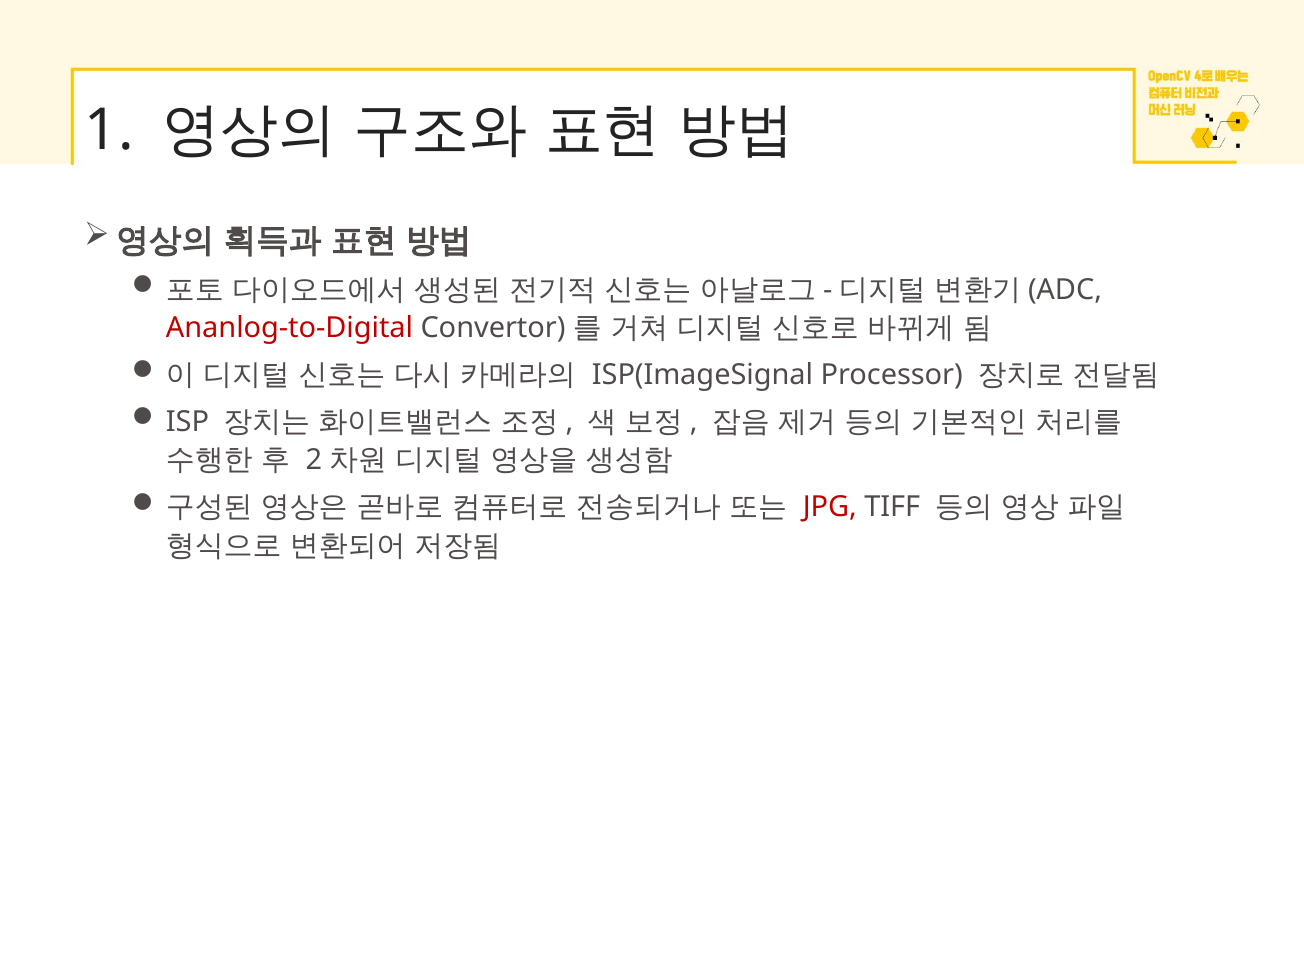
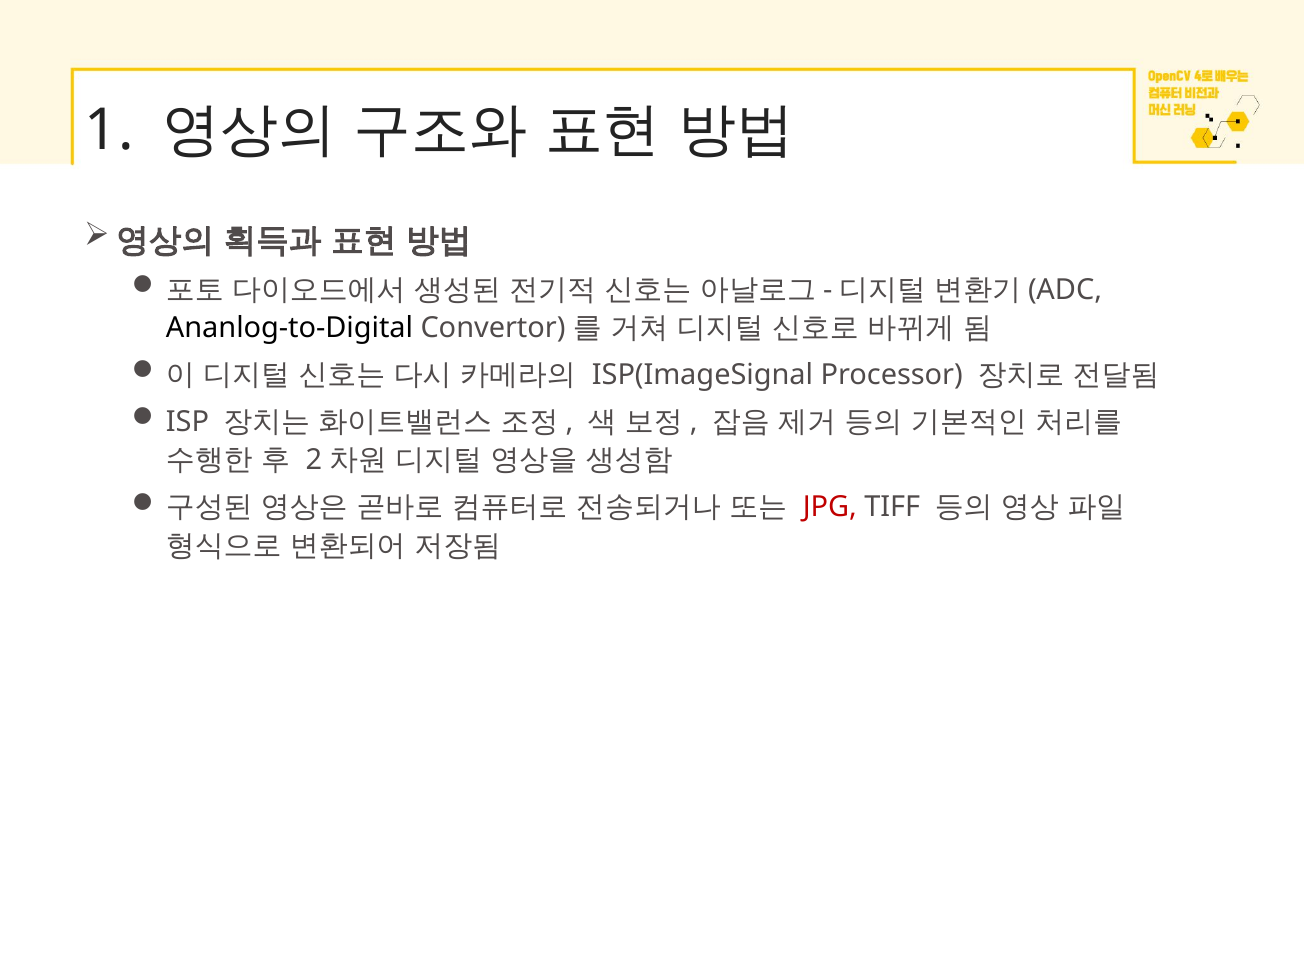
Ananlog-to-Digital colour: red -> black
